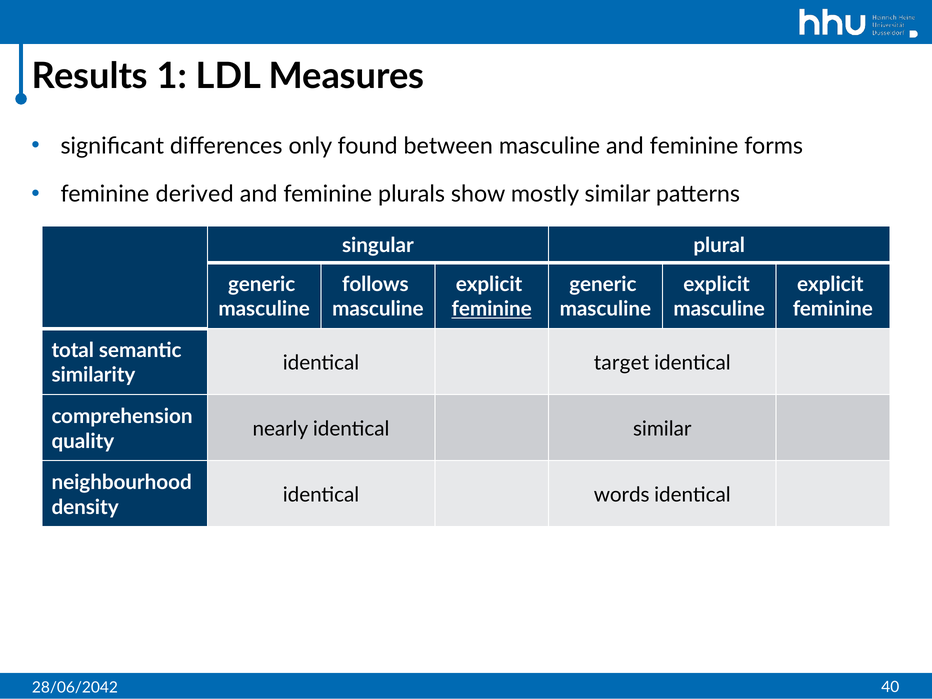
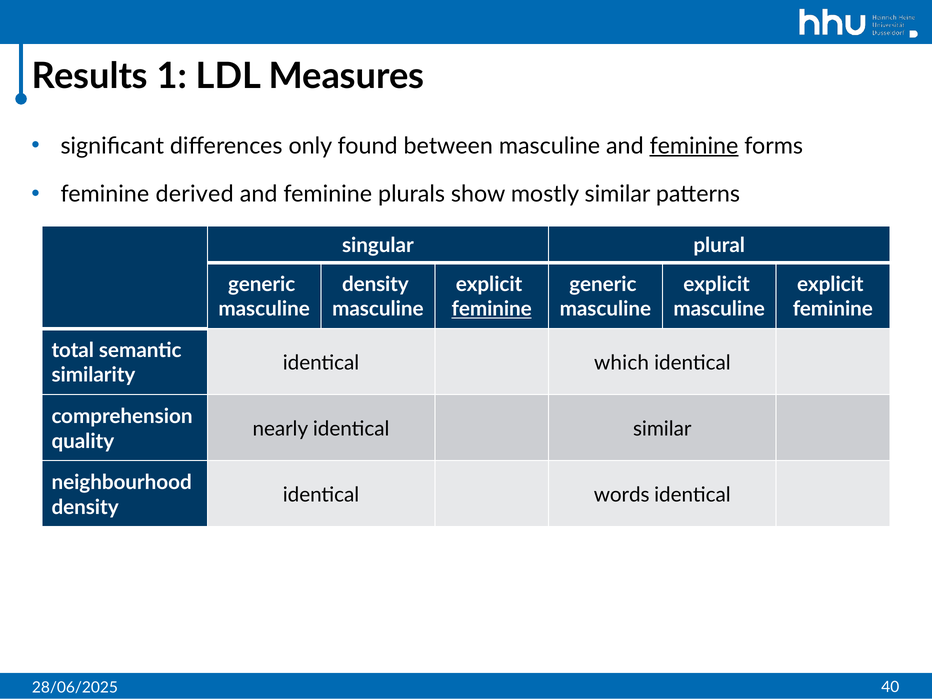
feminine at (694, 146) underline: none -> present
follows at (375, 284): follows -> density
target: target -> which
28/06/2042: 28/06/2042 -> 28/06/2025
